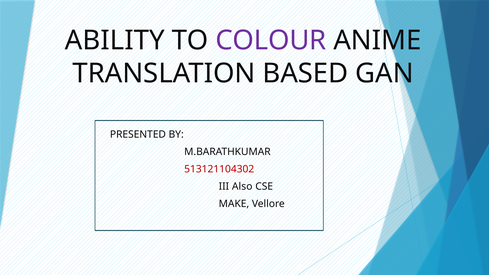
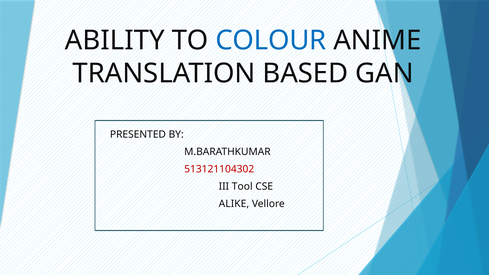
COLOUR colour: purple -> blue
Also: Also -> Tool
MAKE: MAKE -> ALIKE
